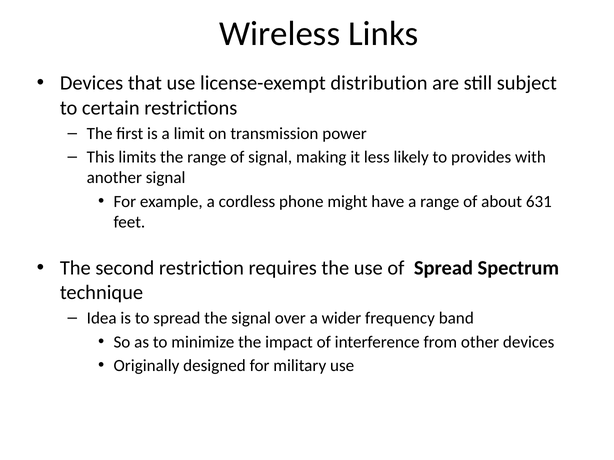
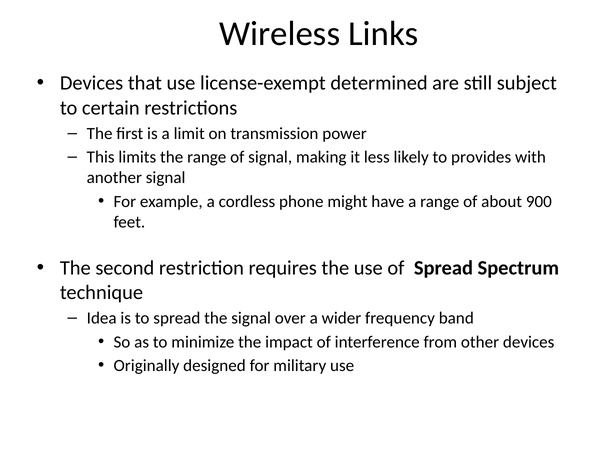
distribution: distribution -> determined
631: 631 -> 900
